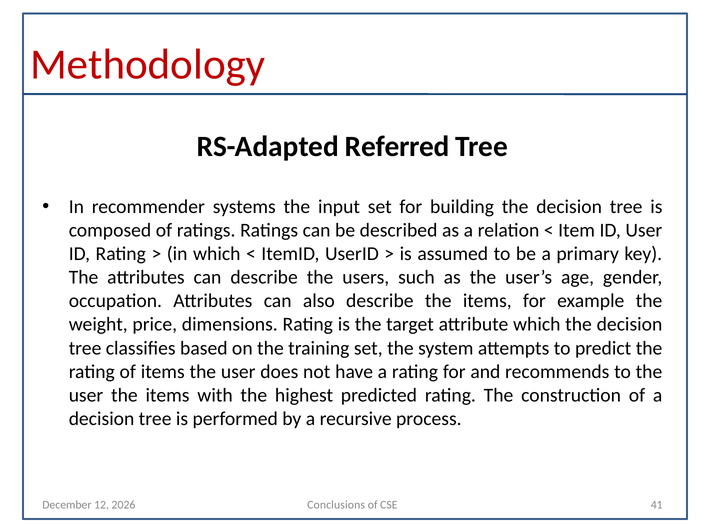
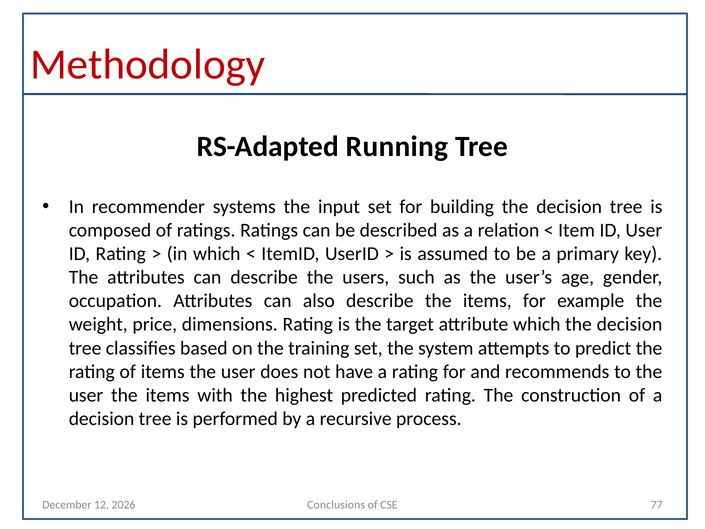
Referred: Referred -> Running
41: 41 -> 77
